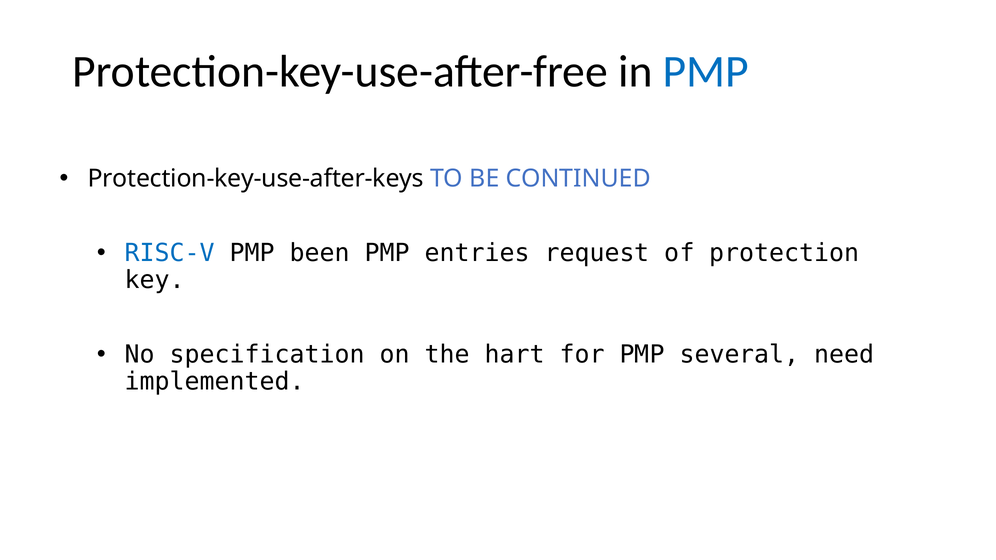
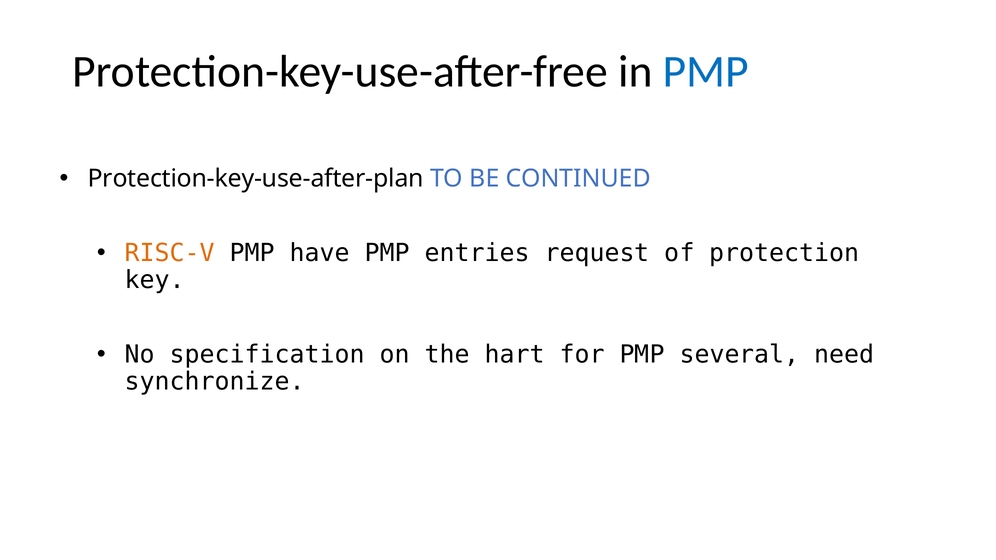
Protection-key-use-after-keys: Protection-key-use-after-keys -> Protection-key-use-after-plan
RISC-V colour: blue -> orange
been: been -> have
implemented: implemented -> synchronize
